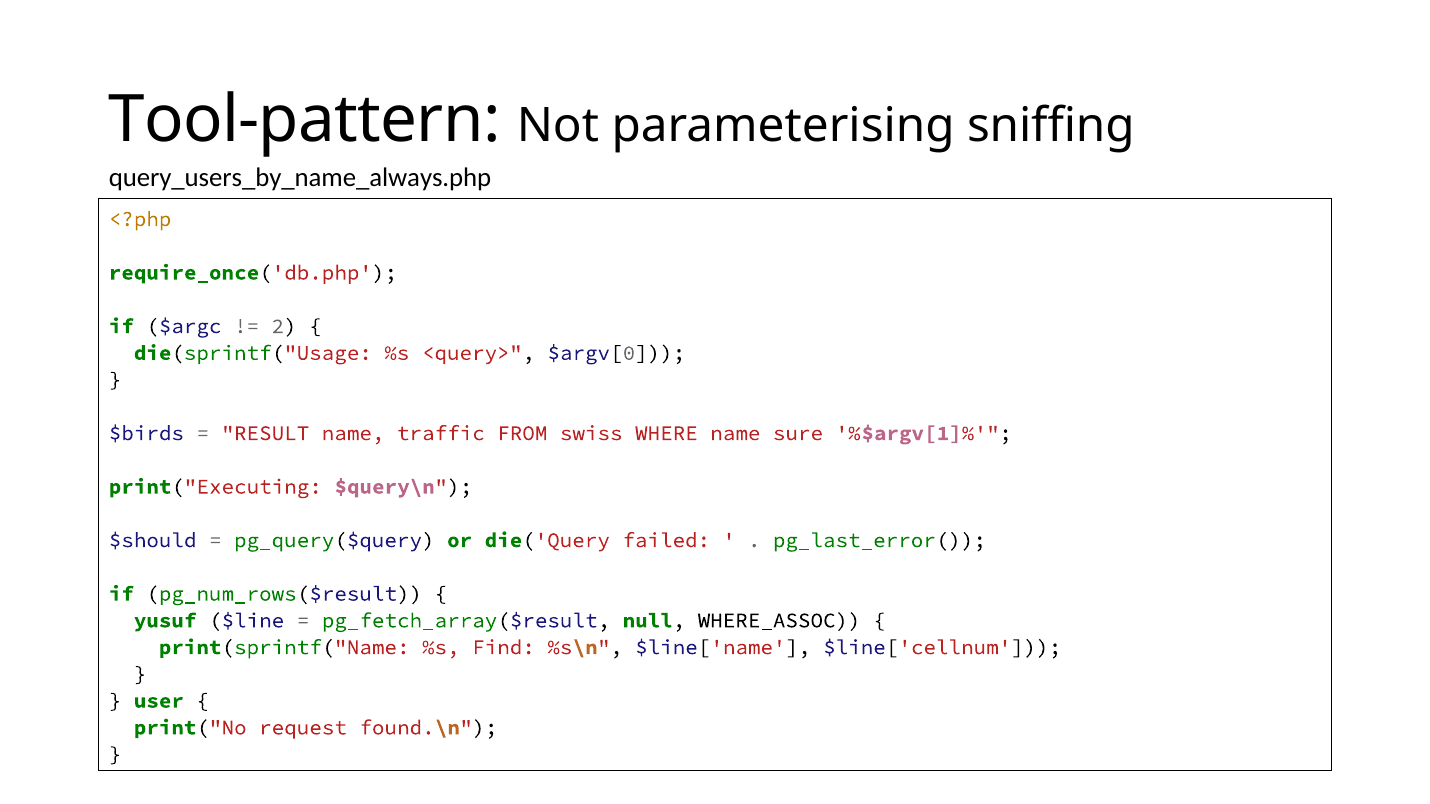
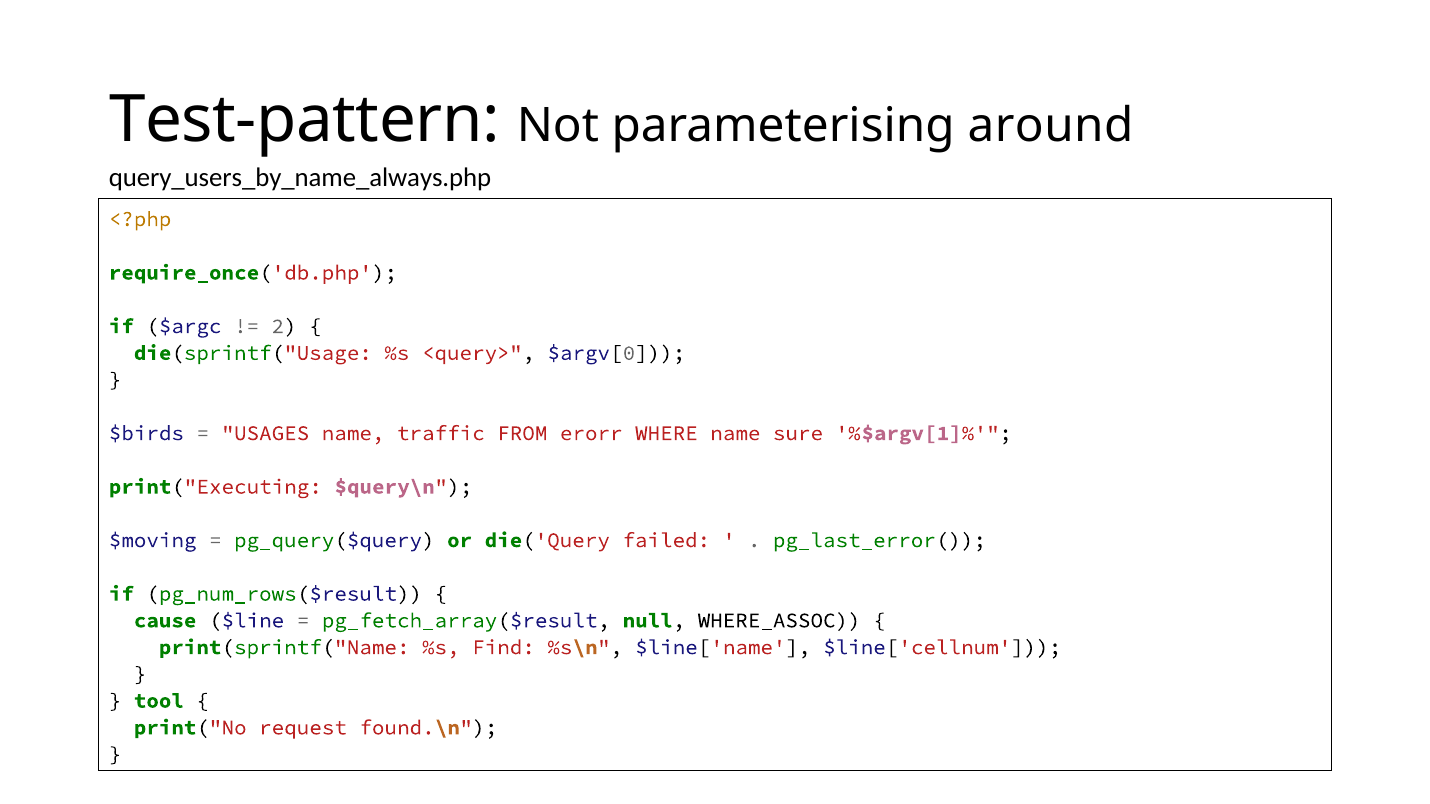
Tool-pattern: Tool-pattern -> Test-pattern
sniffing: sniffing -> around
RESULT: RESULT -> USAGES
swiss: swiss -> erorr
$should: $should -> $moving
yusuf: yusuf -> cause
user: user -> tool
